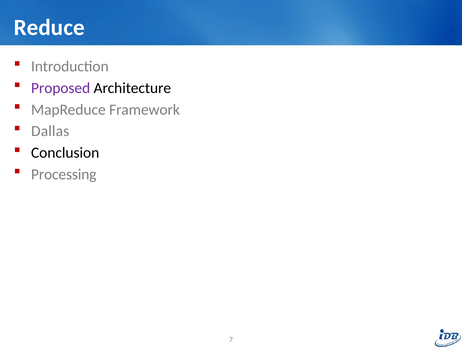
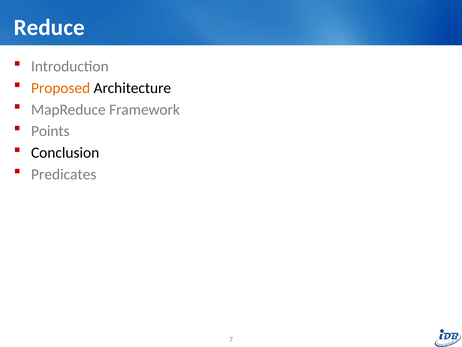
Proposed colour: purple -> orange
Dallas: Dallas -> Points
Processing: Processing -> Predicates
